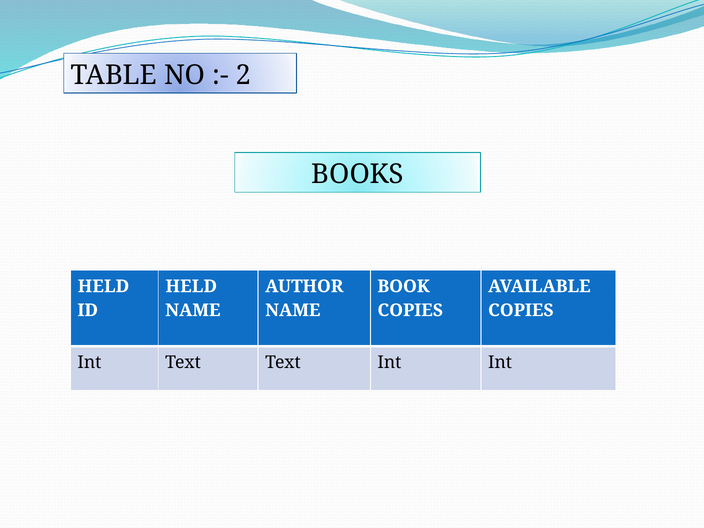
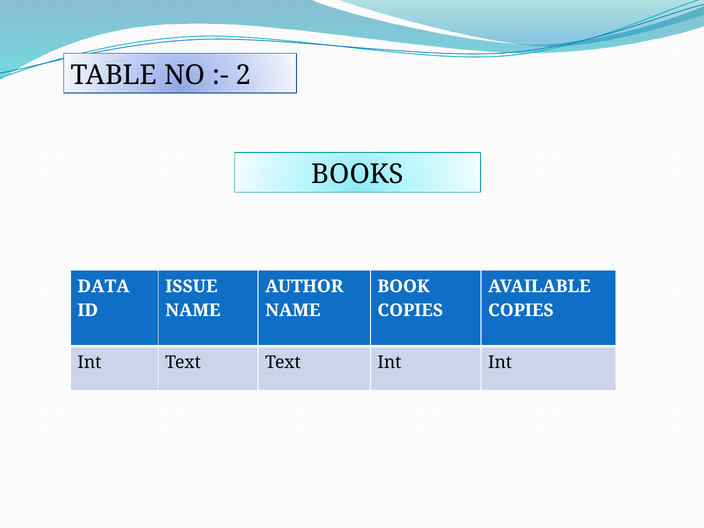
HELD at (104, 286): HELD -> DATA
HELD at (191, 286): HELD -> ISSUE
